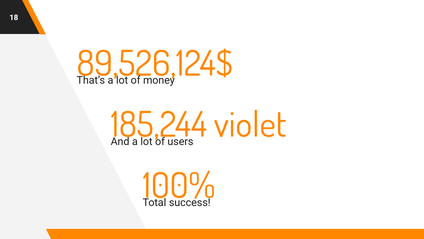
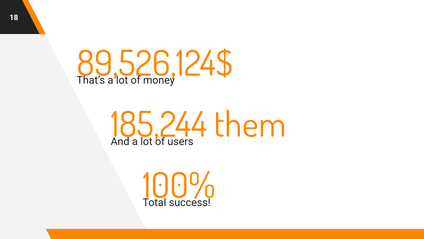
violet: violet -> them
